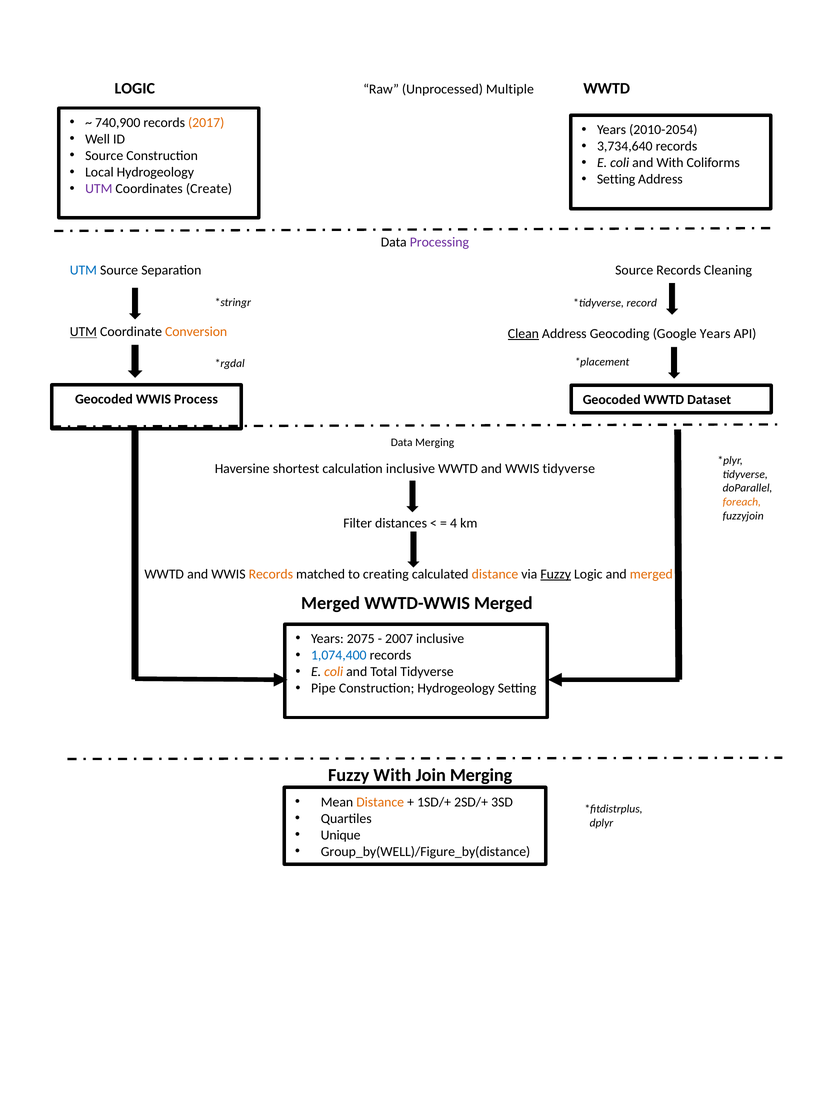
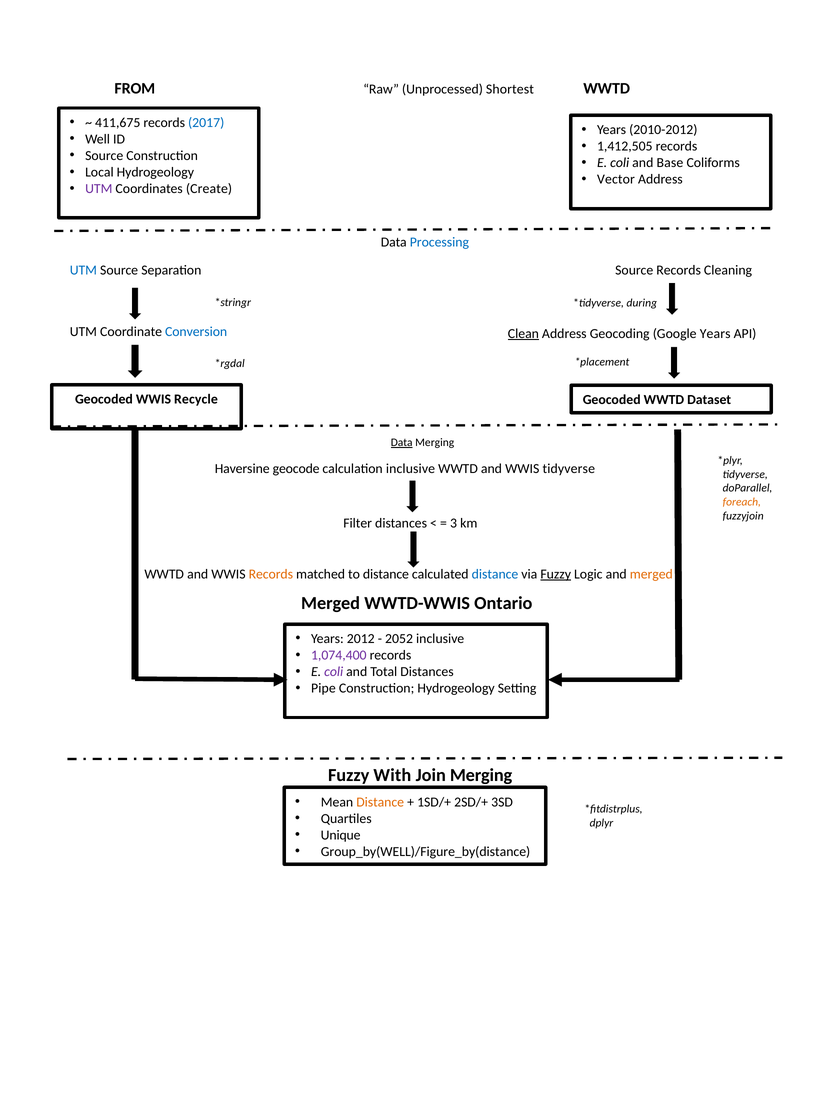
LOGIC at (135, 89): LOGIC -> FROM
Multiple: Multiple -> Shortest
740,900: 740,900 -> 411,675
2017 colour: orange -> blue
2010-2054: 2010-2054 -> 2010-2012
3,734,640: 3,734,640 -> 1,412,505
and With: With -> Base
Setting at (616, 180): Setting -> Vector
Processing colour: purple -> blue
record: record -> during
UTM at (83, 332) underline: present -> none
Conversion colour: orange -> blue
Process: Process -> Recycle
Data at (402, 443) underline: none -> present
shortest: shortest -> geocode
4: 4 -> 3
to creating: creating -> distance
distance at (495, 575) colour: orange -> blue
WWTD-WWIS Merged: Merged -> Ontario
2075: 2075 -> 2012
2007: 2007 -> 2052
1,074,400 colour: blue -> purple
coli at (334, 672) colour: orange -> purple
Total Tidyverse: Tidyverse -> Distances
